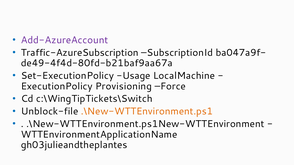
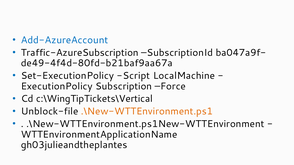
Add-AzureAccount colour: purple -> blue
Usage: Usage -> Script
Provisioning: Provisioning -> Subscription
c:\WingTipTickets\Switch: c:\WingTipTickets\Switch -> c:\WingTipTickets\Vertical
